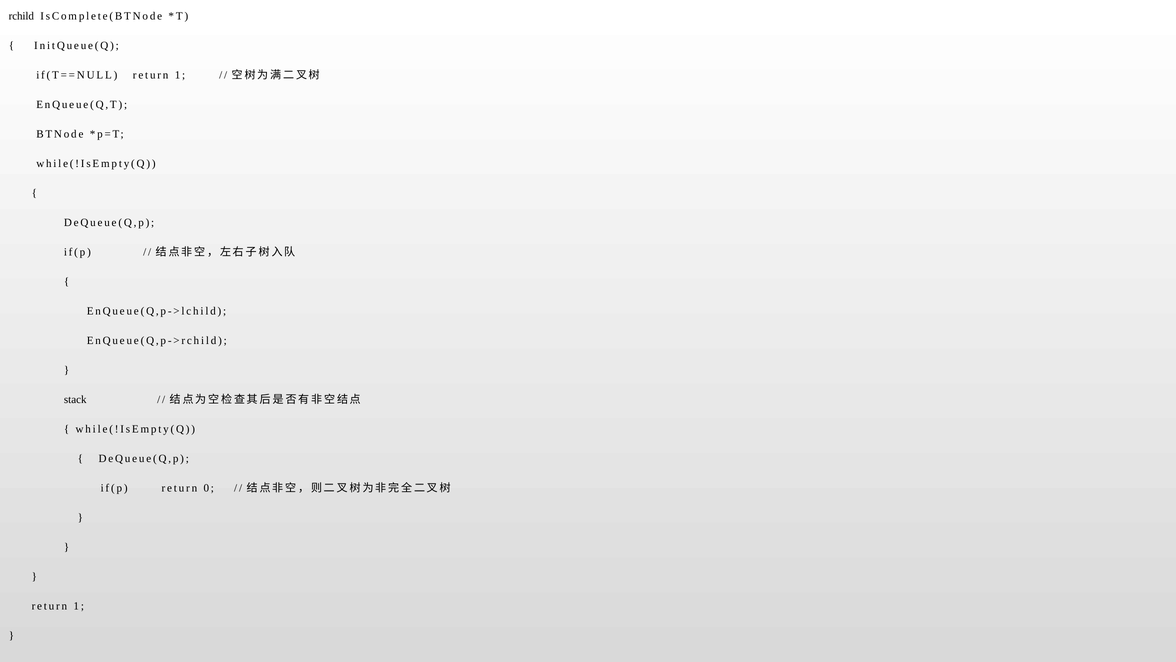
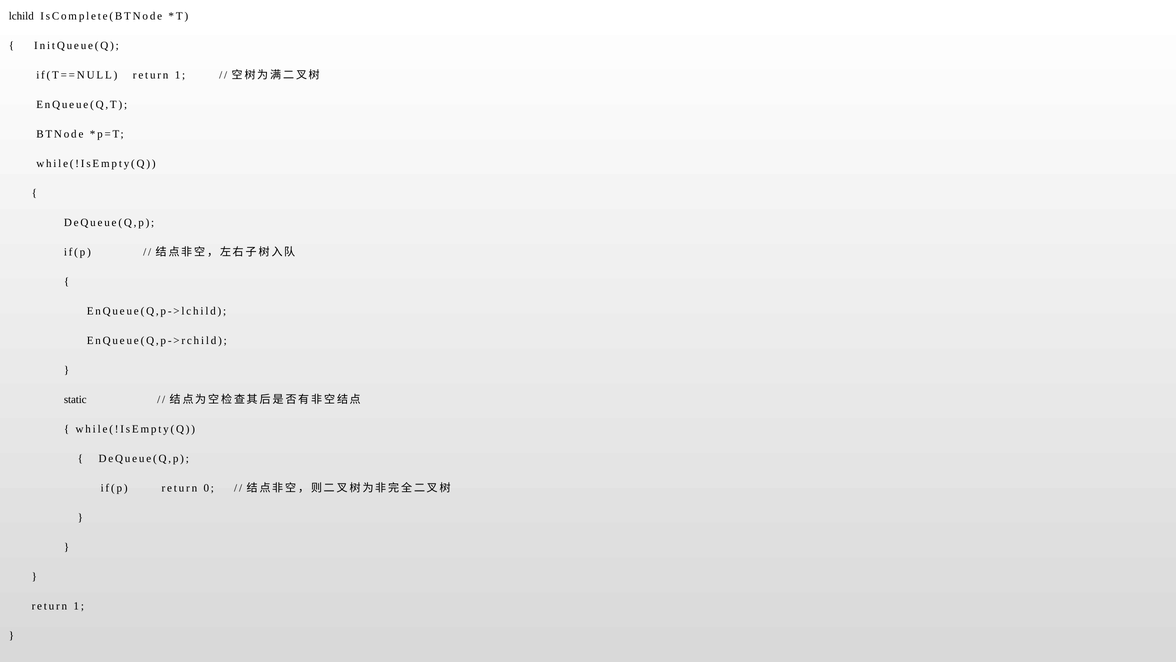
rchild: rchild -> lchild
stack: stack -> static
